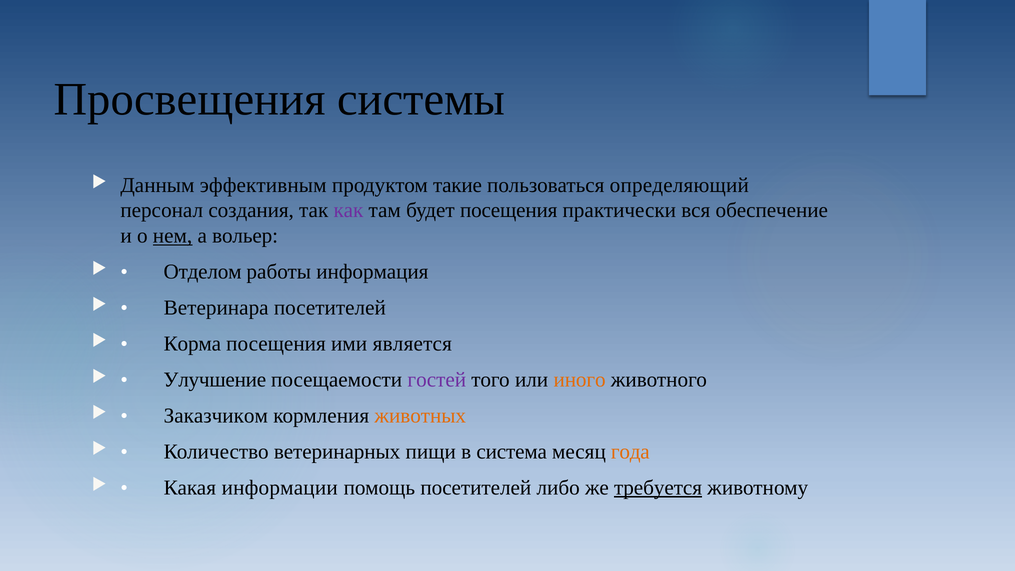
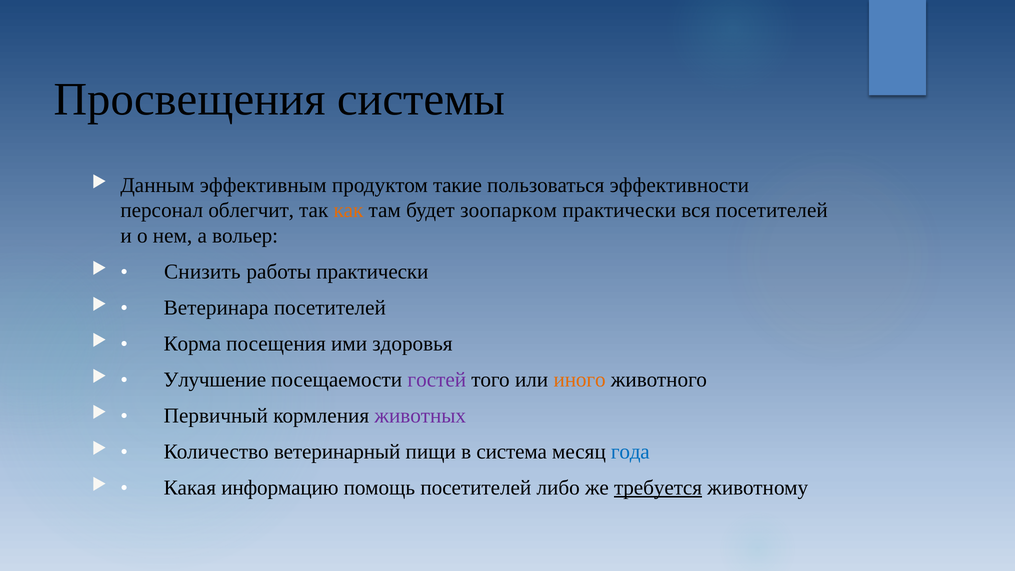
определяющий: определяющий -> эффективности
создания: создания -> облегчит
как colour: purple -> orange
будет посещения: посещения -> зоопарком
вся обеспечение: обеспечение -> посетителей
нем underline: present -> none
Отделом: Отделом -> Снизить
работы информация: информация -> практически
является: является -> здоровья
Заказчиком: Заказчиком -> Первичный
животных colour: orange -> purple
ветеринарных: ветеринарных -> ветеринарный
года colour: orange -> blue
информации: информации -> информацию
